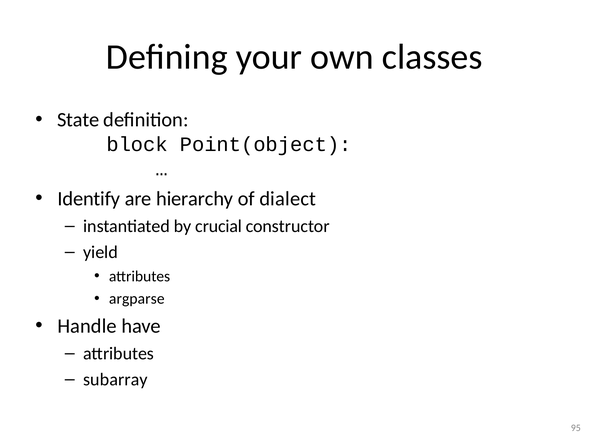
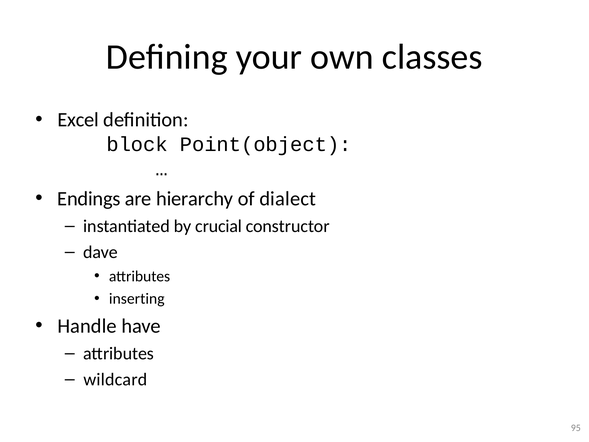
State: State -> Excel
Identify: Identify -> Endings
yield: yield -> dave
argparse: argparse -> inserting
subarray: subarray -> wildcard
